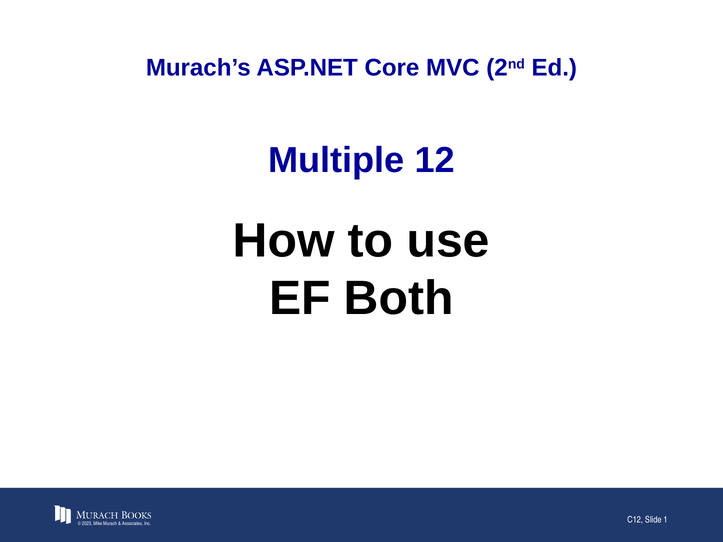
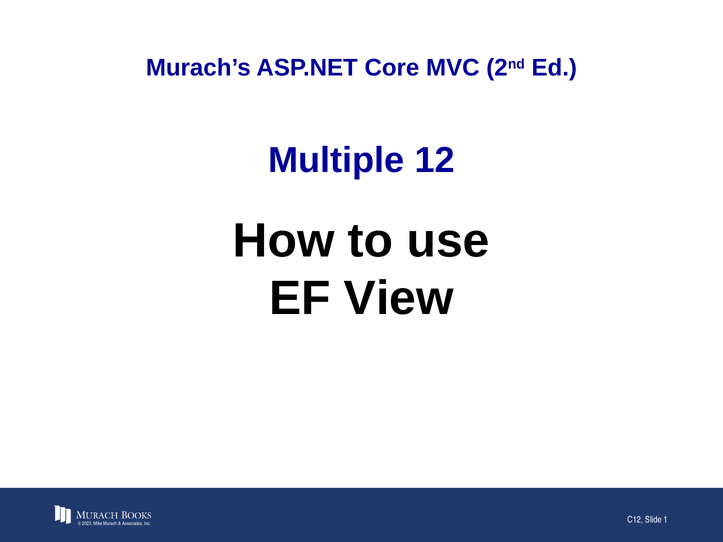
Both: Both -> View
